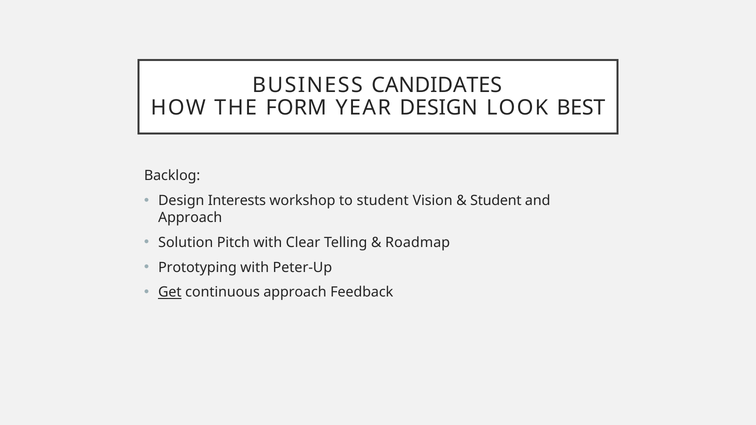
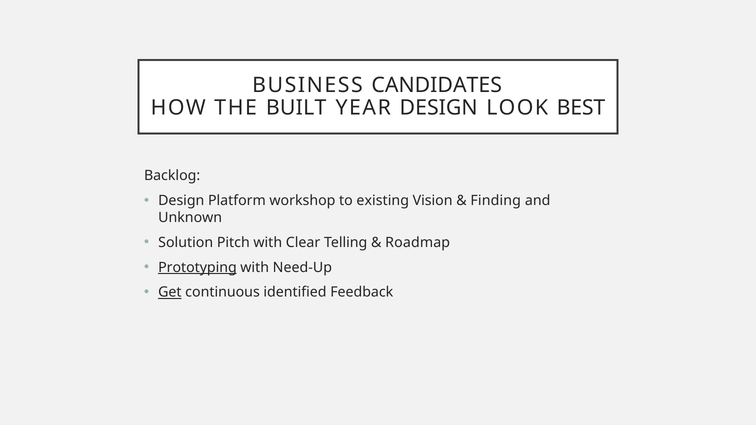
FORM: FORM -> BUILT
Interests: Interests -> Platform
to student: student -> existing
Student at (496, 201): Student -> Finding
Approach at (190, 218): Approach -> Unknown
Prototyping underline: none -> present
Peter-Up: Peter-Up -> Need-Up
continuous approach: approach -> identified
